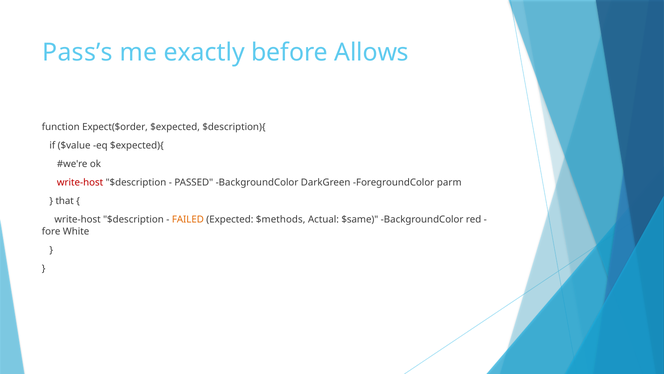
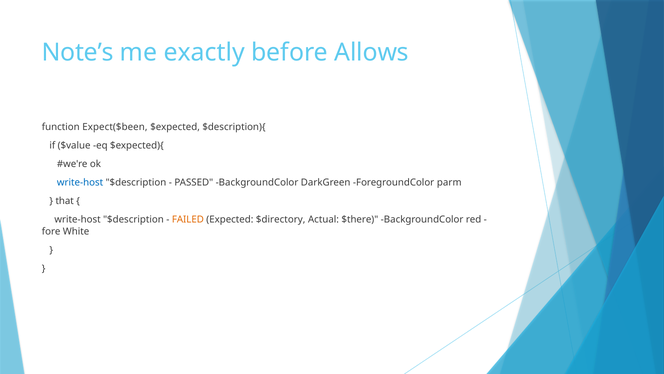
Pass’s: Pass’s -> Note’s
Expect($order: Expect($order -> Expect($been
write-host at (80, 182) colour: red -> blue
$methods: $methods -> $directory
$same: $same -> $there
